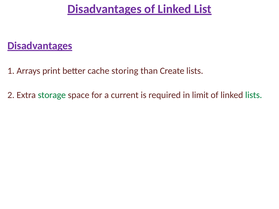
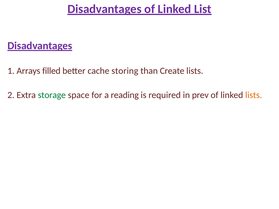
print: print -> filled
current: current -> reading
limit: limit -> prev
lists at (254, 95) colour: green -> orange
